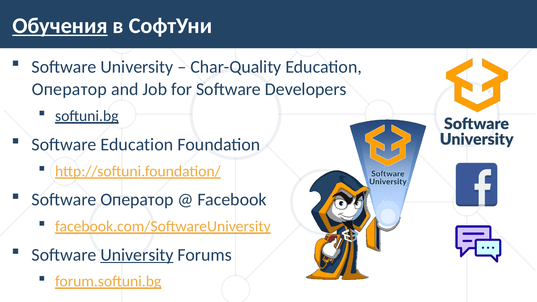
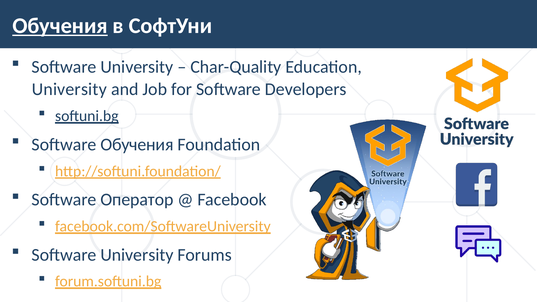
Оператор at (69, 89): Оператор -> University
Software Education: Education -> Обучения
University at (137, 255) underline: present -> none
